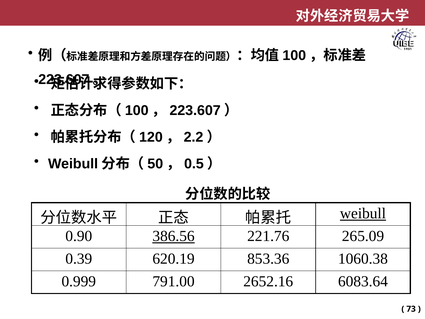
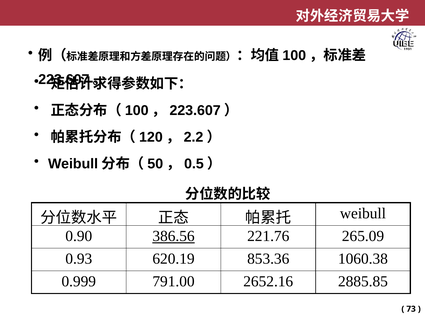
weibull underline: present -> none
0.39: 0.39 -> 0.93
6083.64: 6083.64 -> 2885.85
